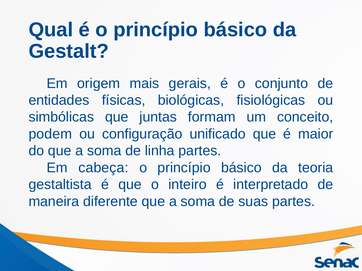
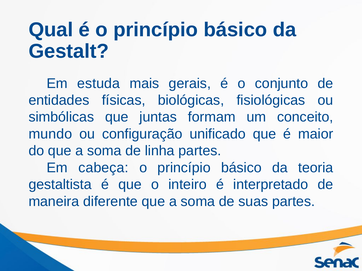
origem: origem -> estuda
podem: podem -> mundo
